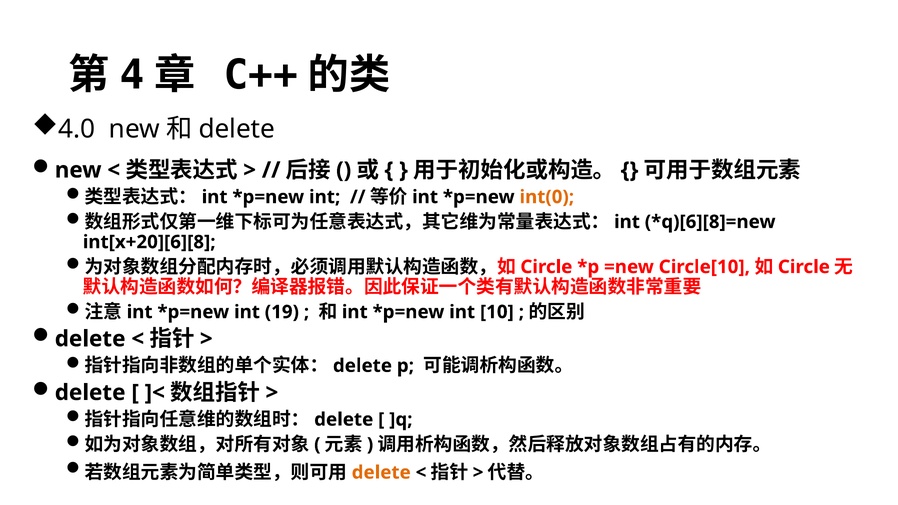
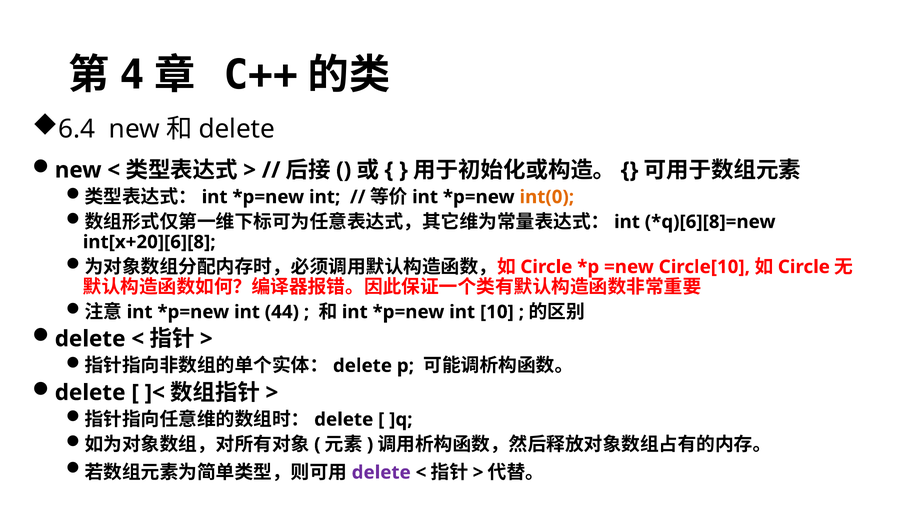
4.0: 4.0 -> 6.4
19: 19 -> 44
delete at (381, 473) colour: orange -> purple
